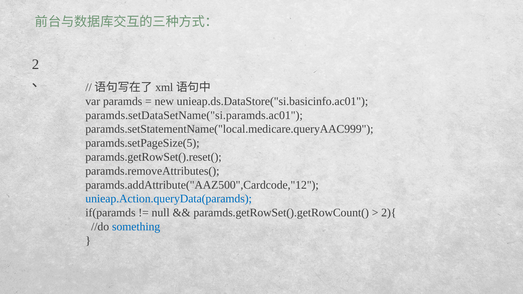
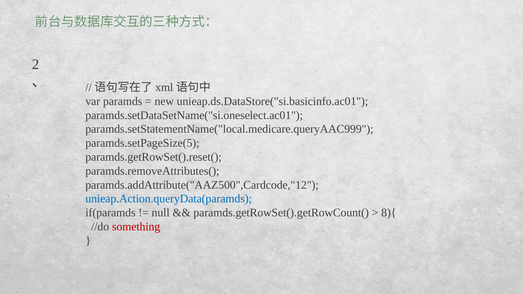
paramds.setDataSetName("si.paramds.ac01: paramds.setDataSetName("si.paramds.ac01 -> paramds.setDataSetName("si.oneselect.ac01
2){: 2){ -> 8){
something colour: blue -> red
